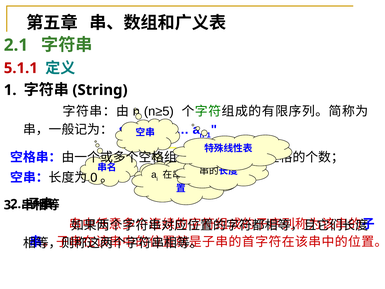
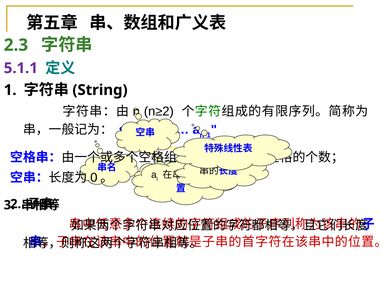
2.1: 2.1 -> 2.3
5.1.1 colour: red -> purple
n≥5: n≥5 -> n≥2
